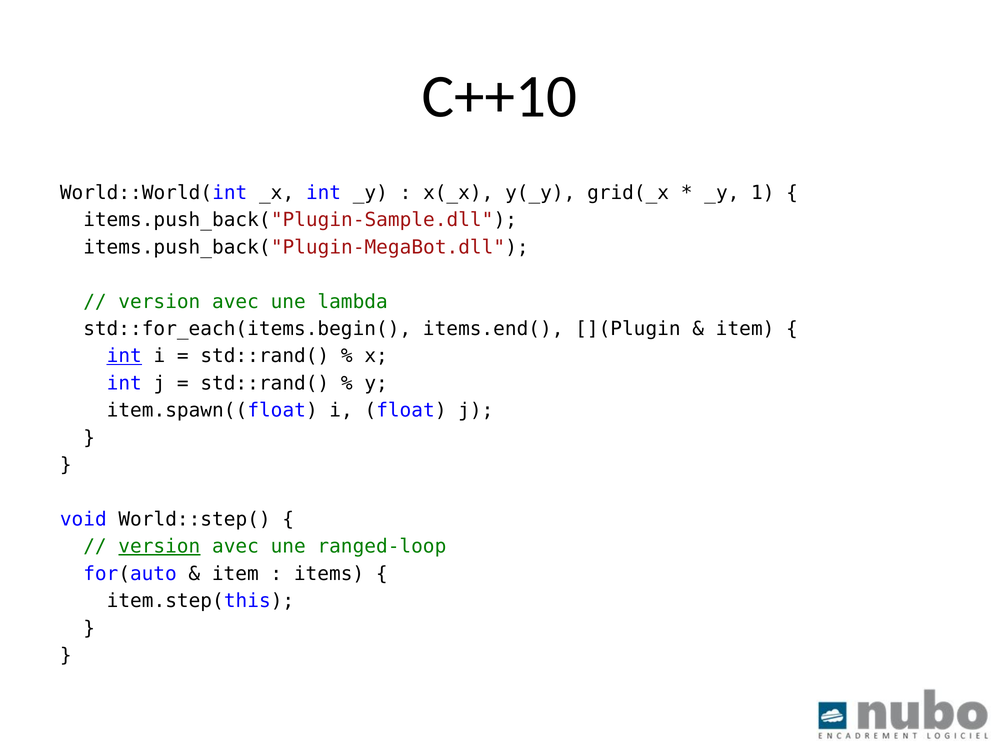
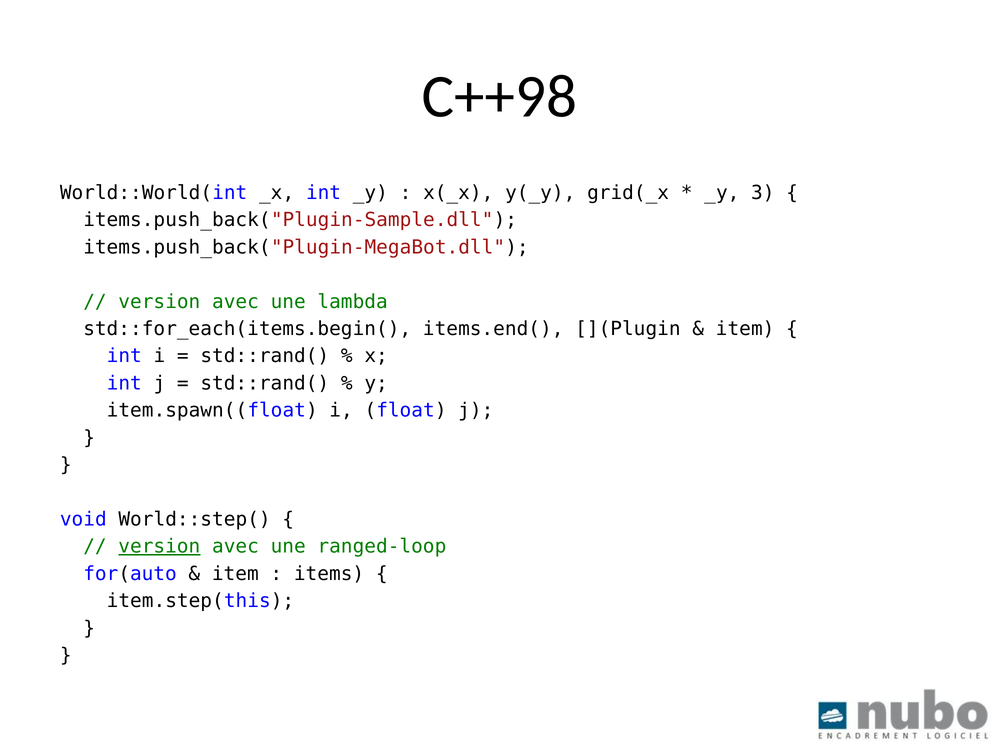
C++10: C++10 -> C++98
1: 1 -> 3
int at (124, 356) underline: present -> none
